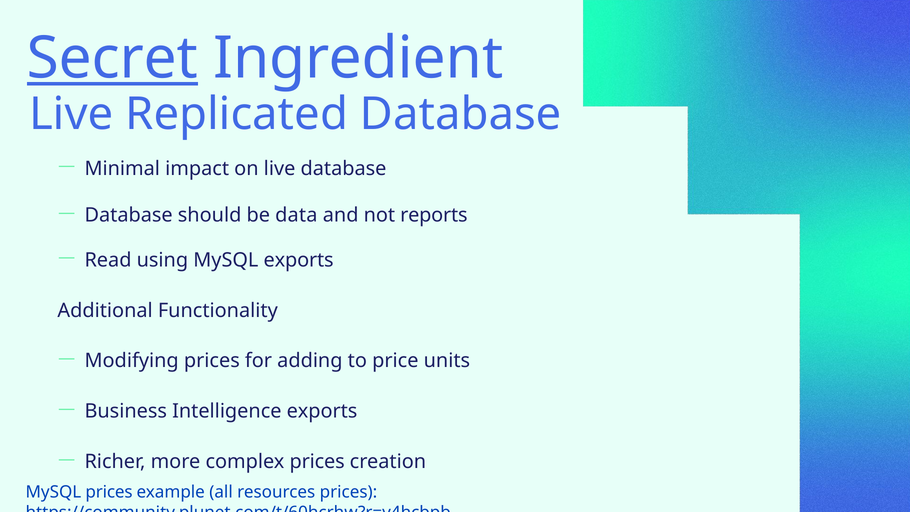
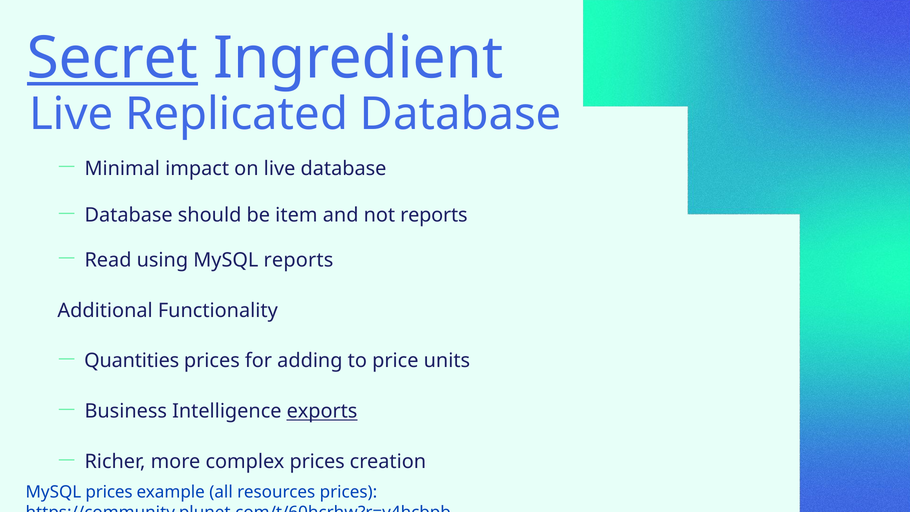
data: data -> item
MySQL exports: exports -> reports
Modifying: Modifying -> Quantities
exports at (322, 411) underline: none -> present
